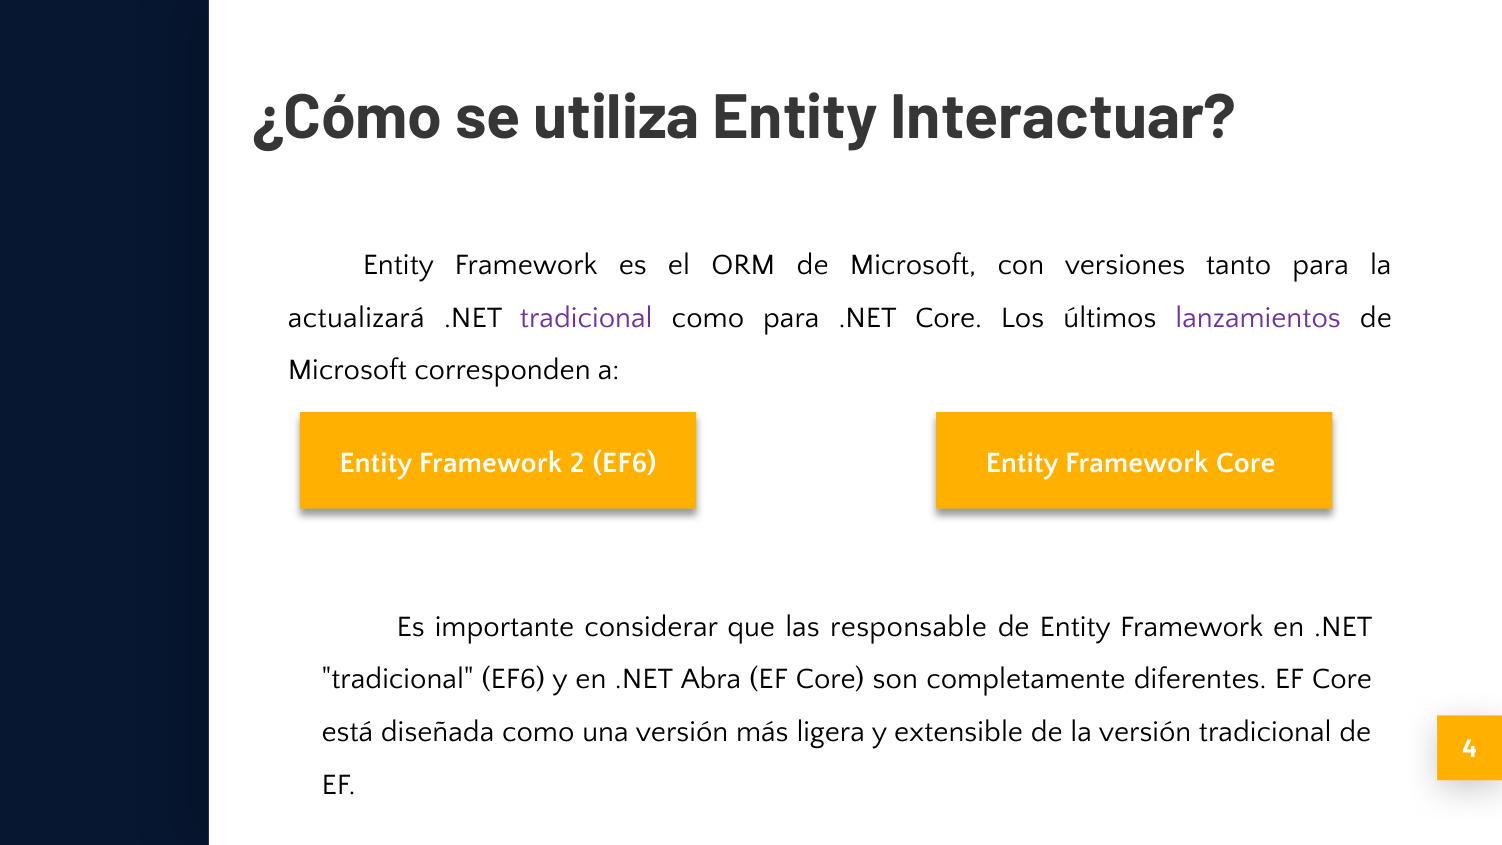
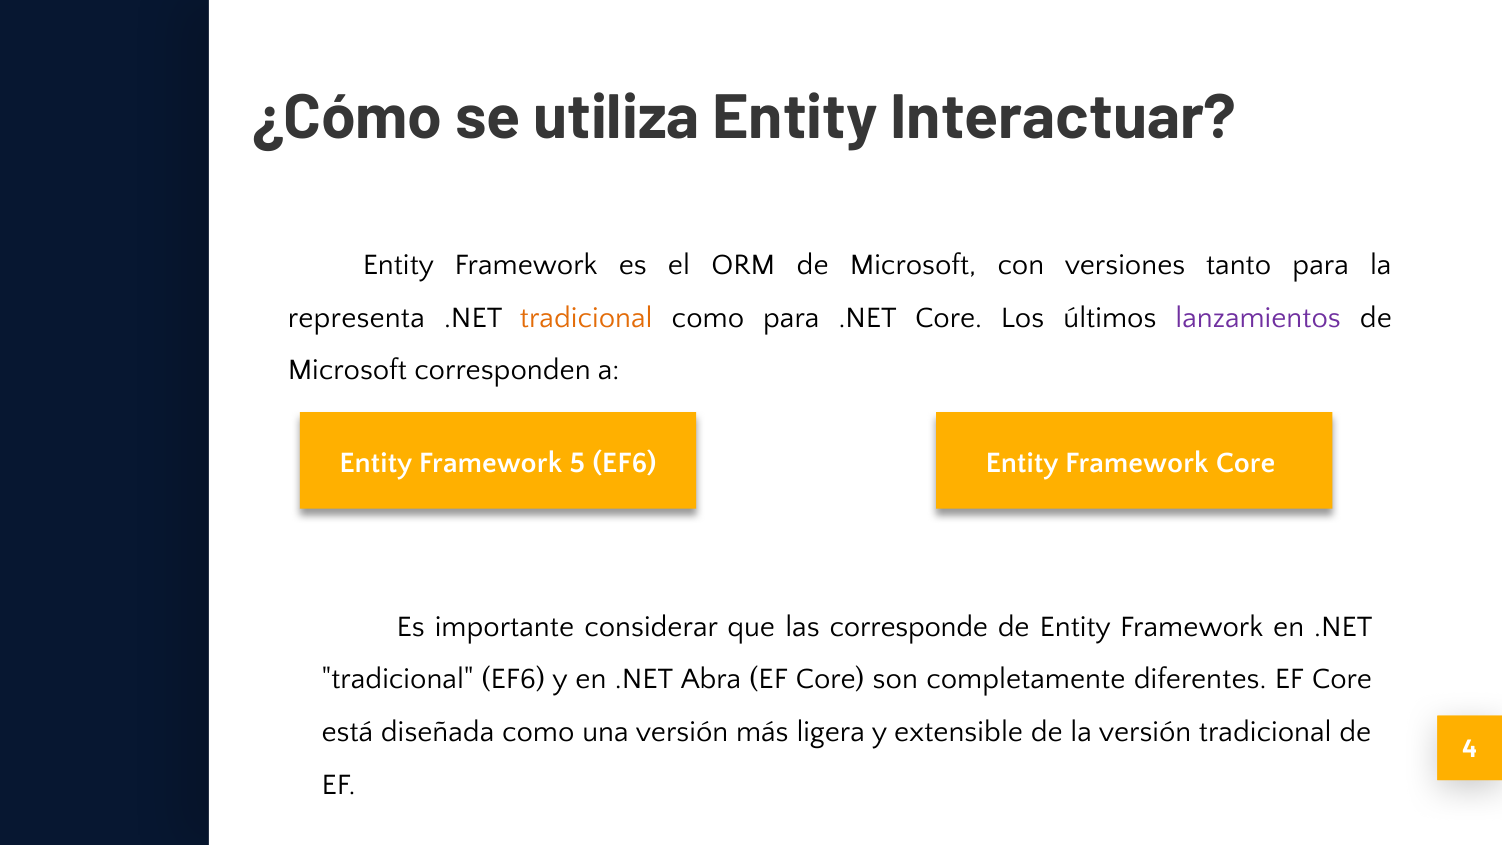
actualizará: actualizará -> representa
tradicional at (586, 318) colour: purple -> orange
2: 2 -> 5
responsable: responsable -> corresponde
